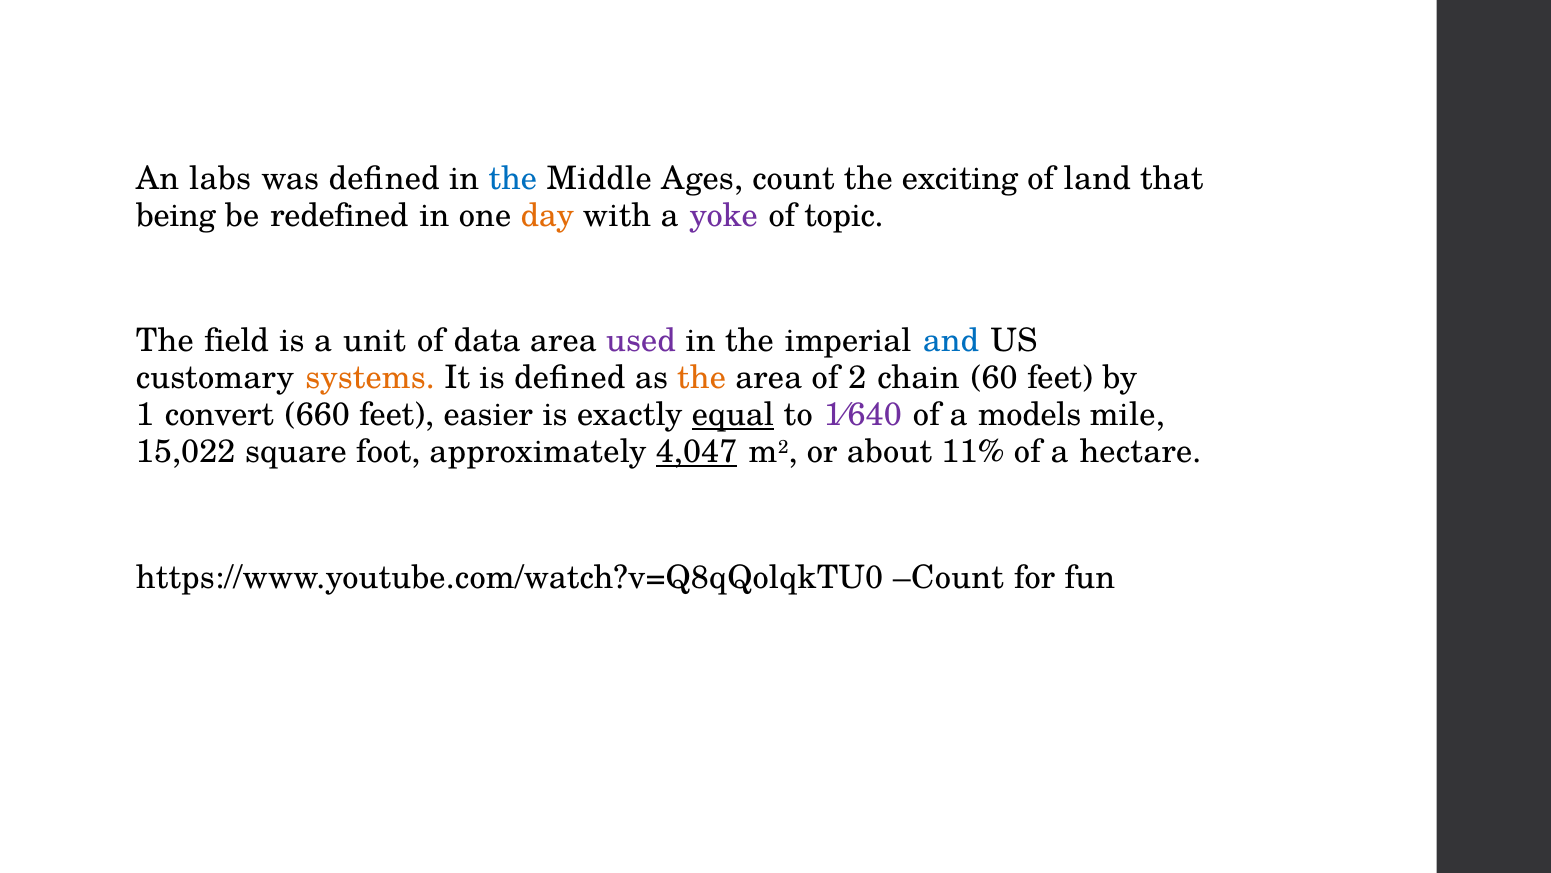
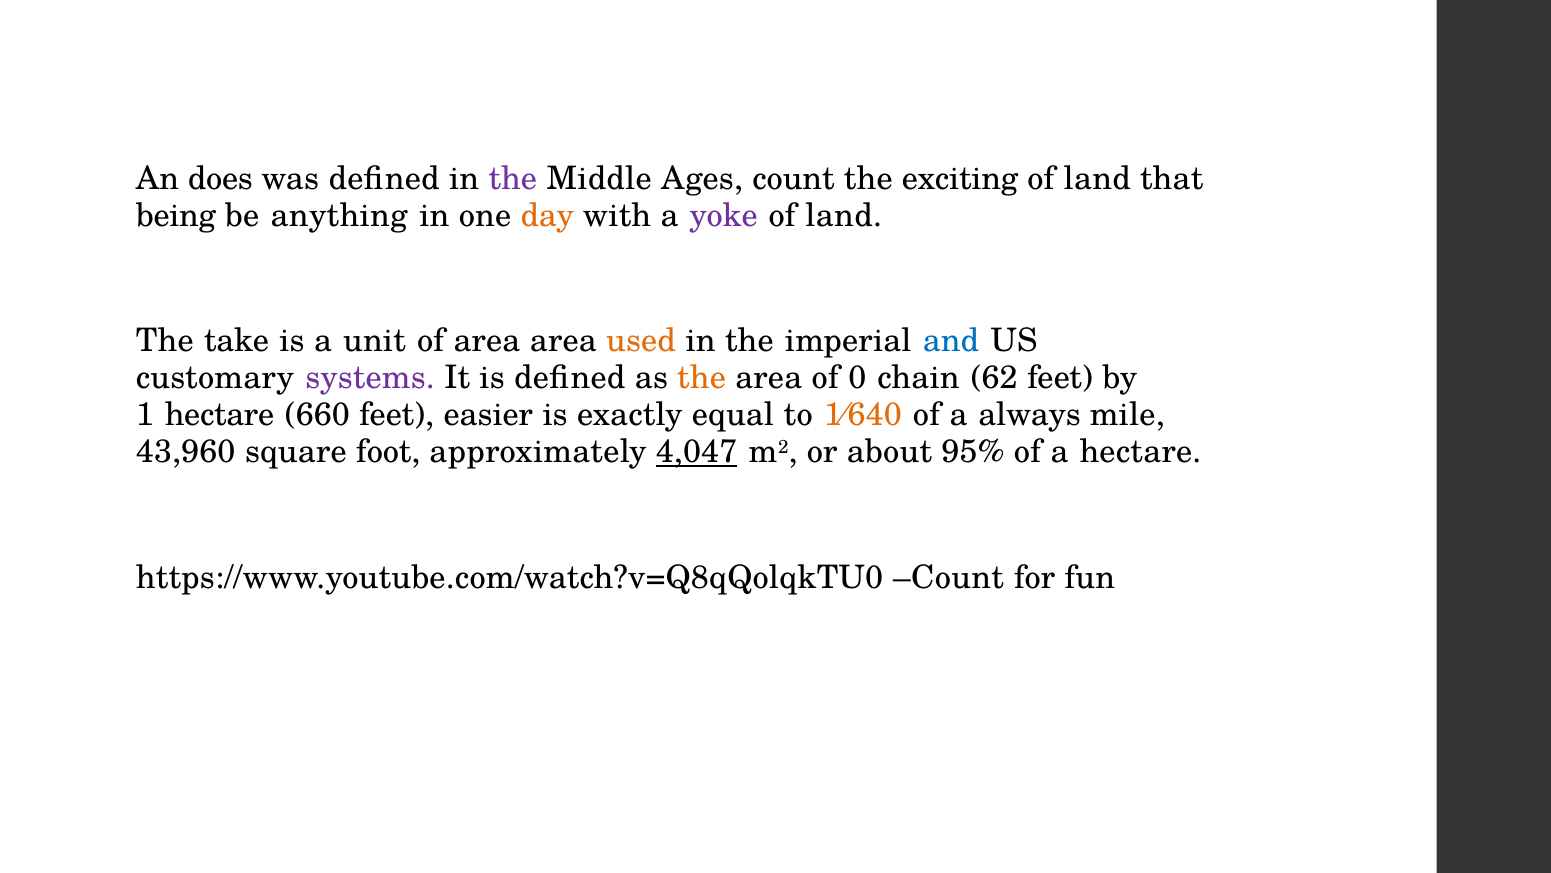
labs: labs -> does
the at (513, 179) colour: blue -> purple
redefined: redefined -> anything
topic at (844, 216): topic -> land
field: field -> take
of data: data -> area
used colour: purple -> orange
systems colour: orange -> purple
2: 2 -> 0
60: 60 -> 62
1 convert: convert -> hectare
equal underline: present -> none
1⁄640 colour: purple -> orange
models: models -> always
15,022: 15,022 -> 43,960
11%: 11% -> 95%
